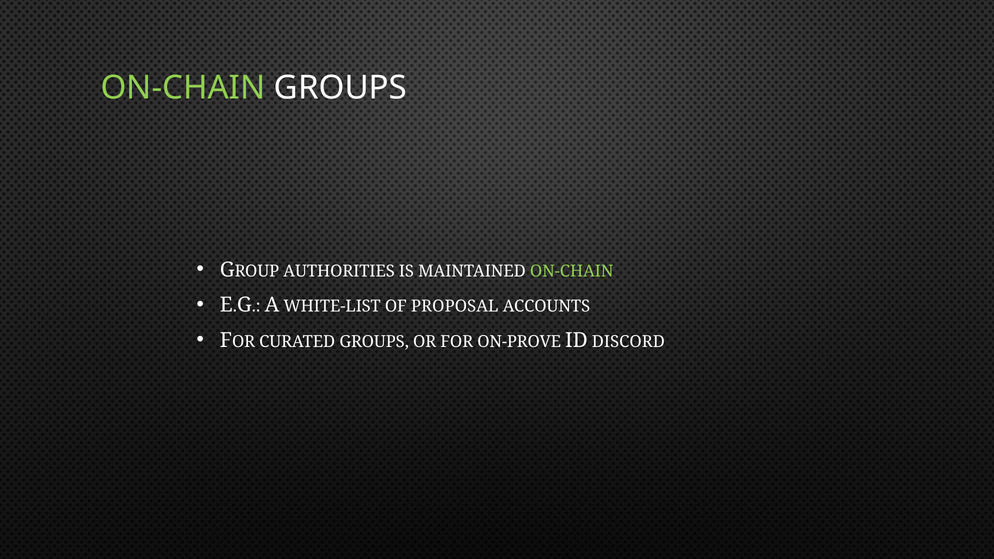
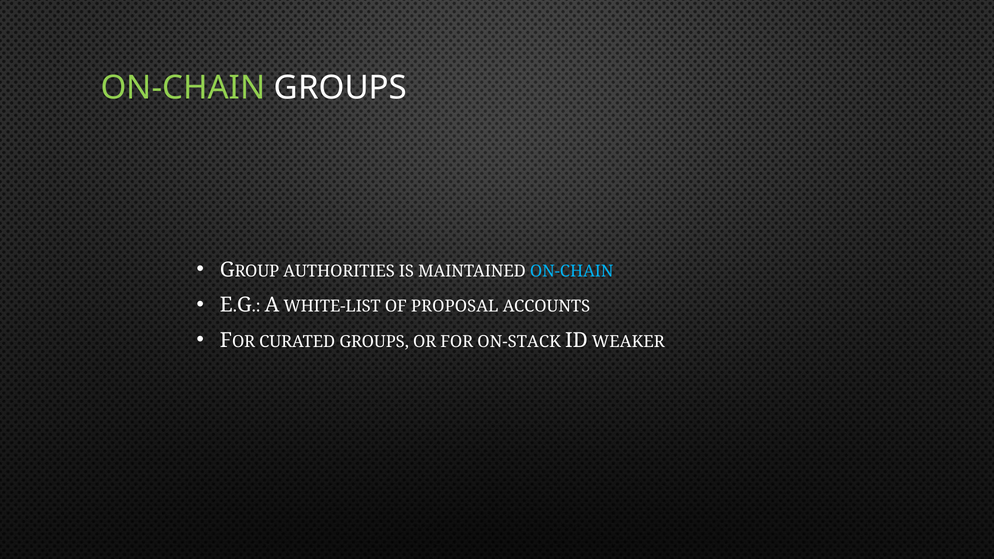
ON-CHAIN at (572, 271) colour: light green -> light blue
ON-PROVE: ON-PROVE -> ON-STACK
DISCORD: DISCORD -> WEAKER
